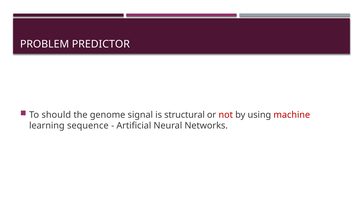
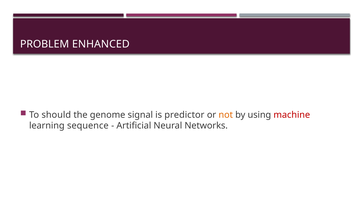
PREDICTOR: PREDICTOR -> ENHANCED
structural: structural -> predictor
not colour: red -> orange
